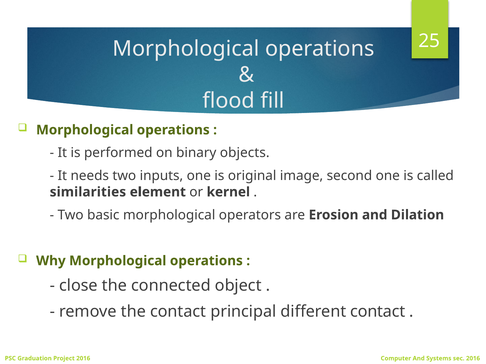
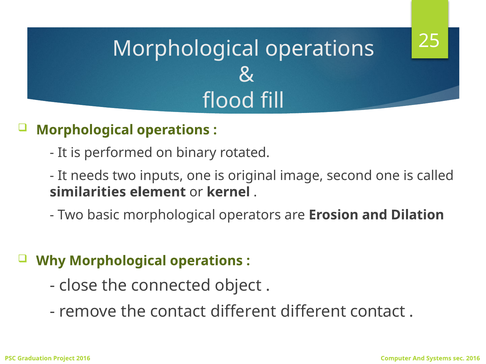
objects: objects -> rotated
contact principal: principal -> different
